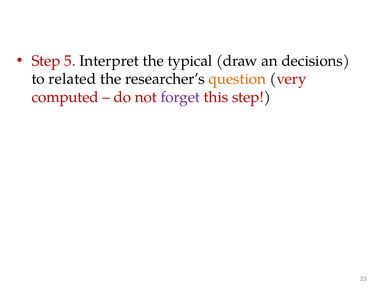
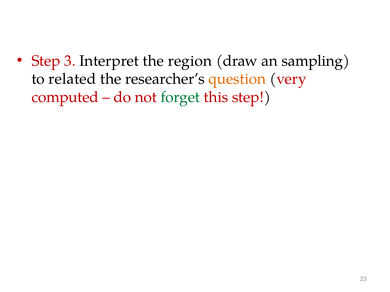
5: 5 -> 3
typical: typical -> region
decisions: decisions -> sampling
forget colour: purple -> green
